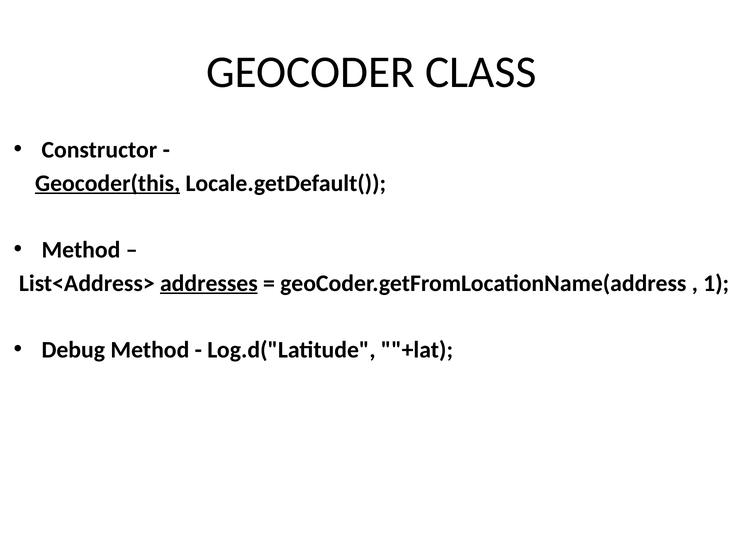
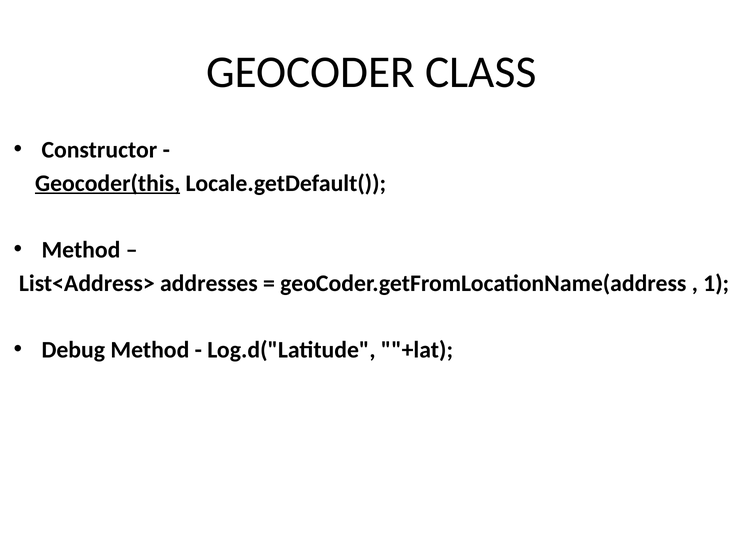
addresses underline: present -> none
